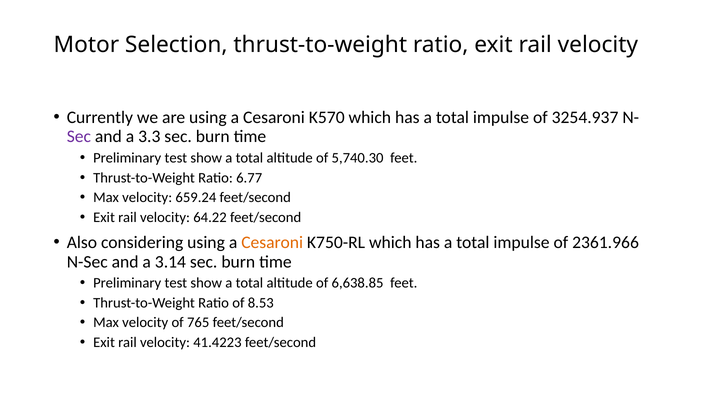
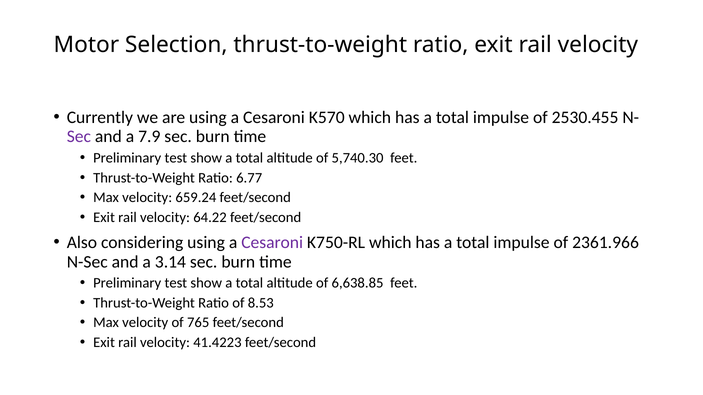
3254.937: 3254.937 -> 2530.455
3.3: 3.3 -> 7.9
Cesaroni at (272, 243) colour: orange -> purple
